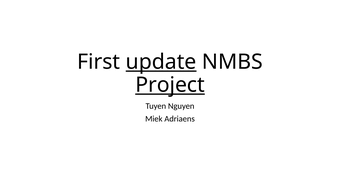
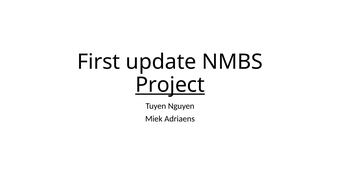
update underline: present -> none
